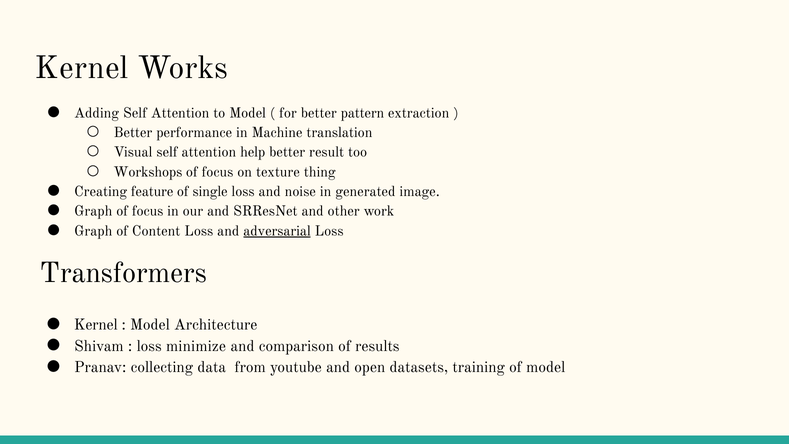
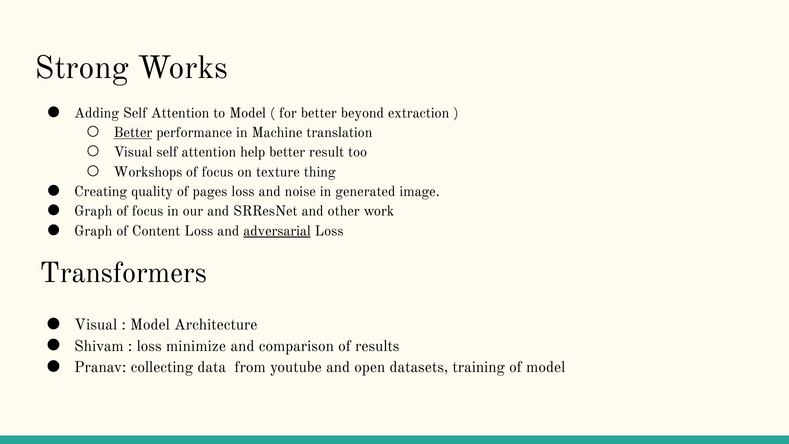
Kernel at (82, 68): Kernel -> Strong
pattern: pattern -> beyond
Better at (133, 133) underline: none -> present
feature: feature -> quality
single: single -> pages
Kernel at (96, 325): Kernel -> Visual
